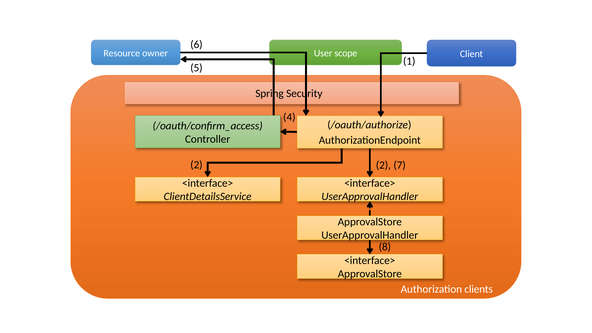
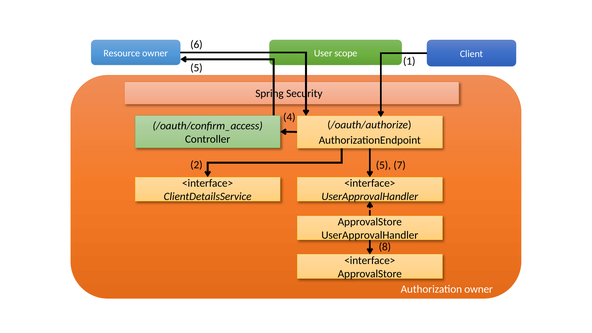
2 at (383, 165): 2 -> 5
Authorization clients: clients -> owner
